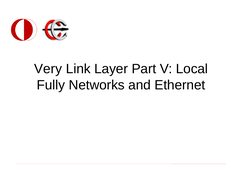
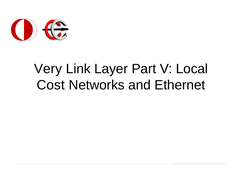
Fully: Fully -> Cost
